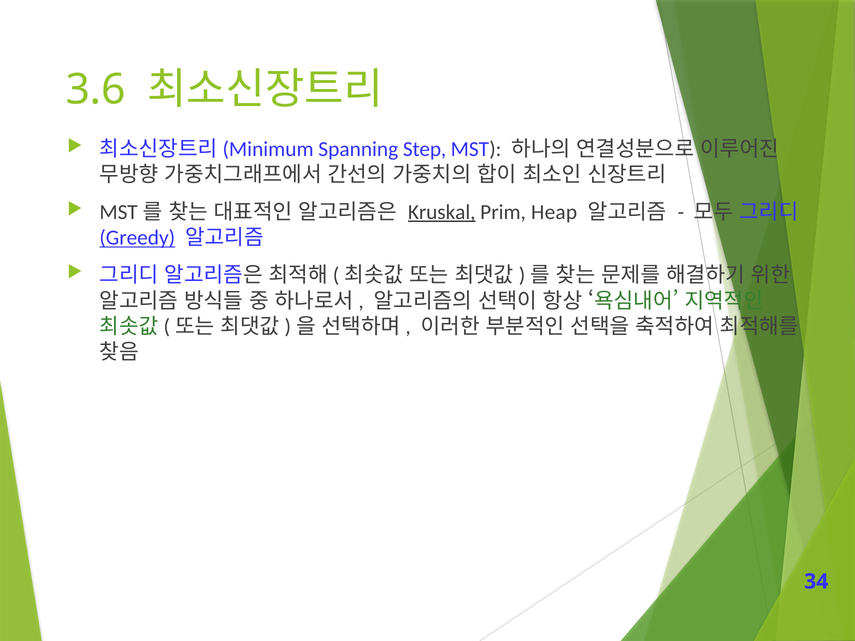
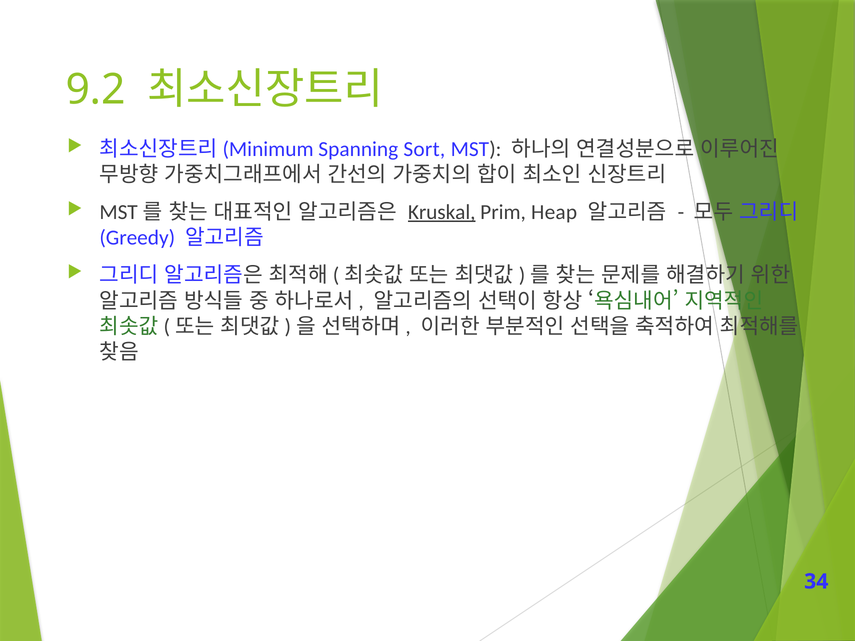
3.6: 3.6 -> 9.2
Step: Step -> Sort
Greedy underline: present -> none
